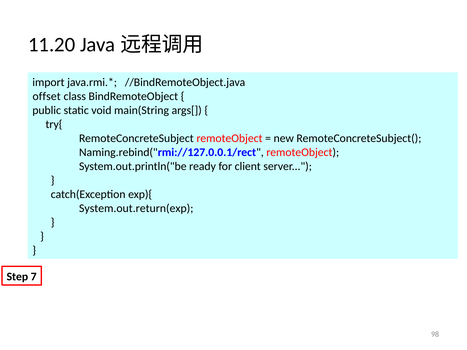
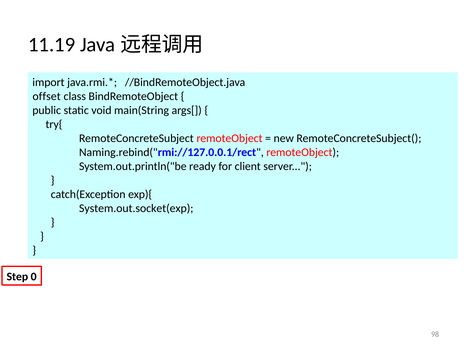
11.20: 11.20 -> 11.19
System.out.return(exp: System.out.return(exp -> System.out.socket(exp
7: 7 -> 0
